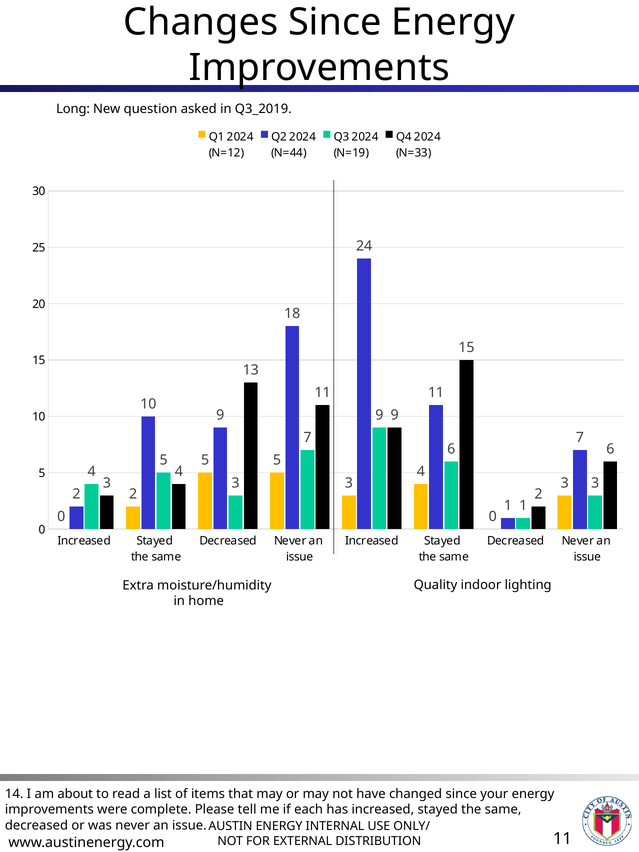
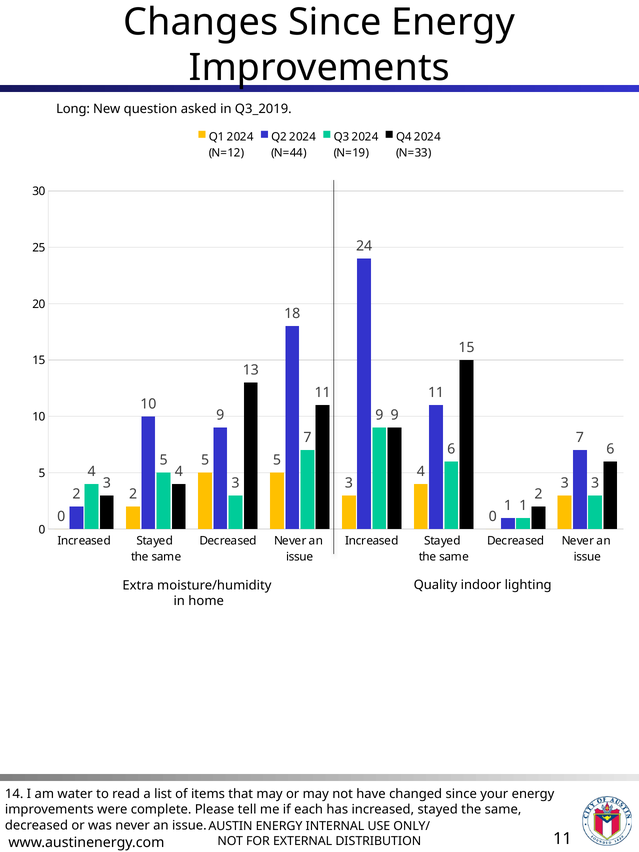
about: about -> water
